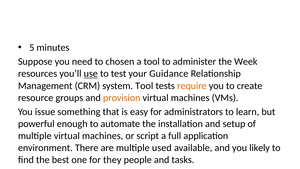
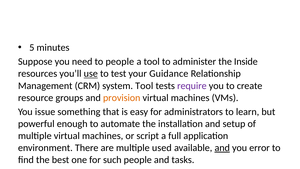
to chosen: chosen -> people
Week: Week -> Inside
require colour: orange -> purple
and at (222, 148) underline: none -> present
you likely: likely -> error
for they: they -> such
